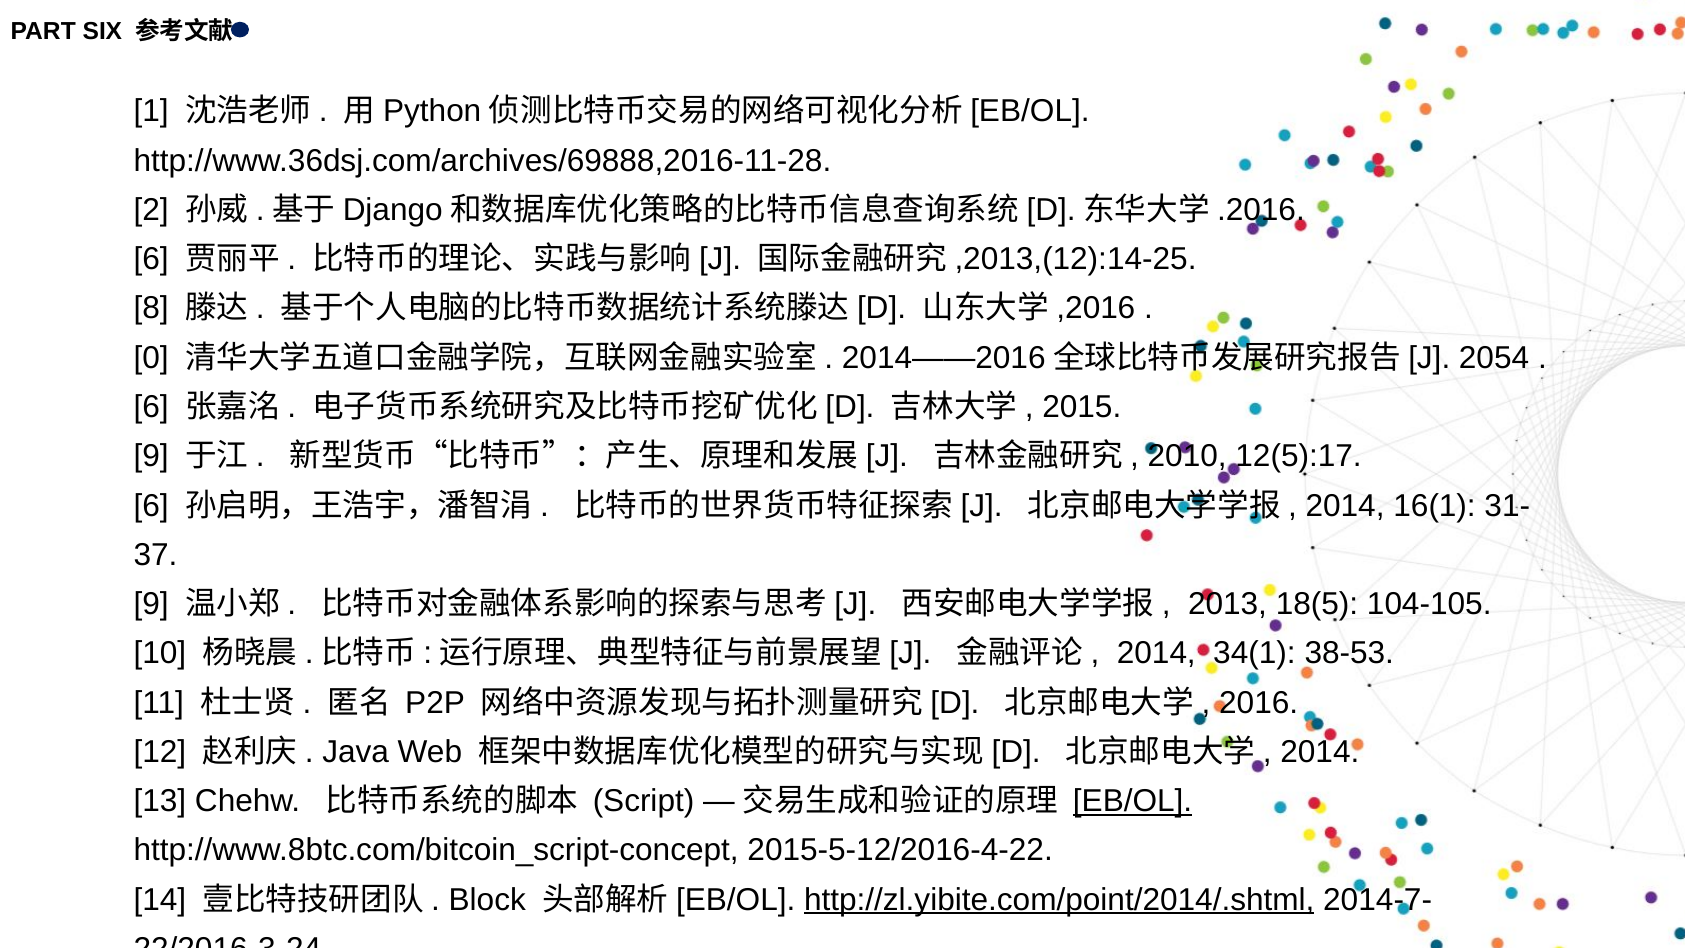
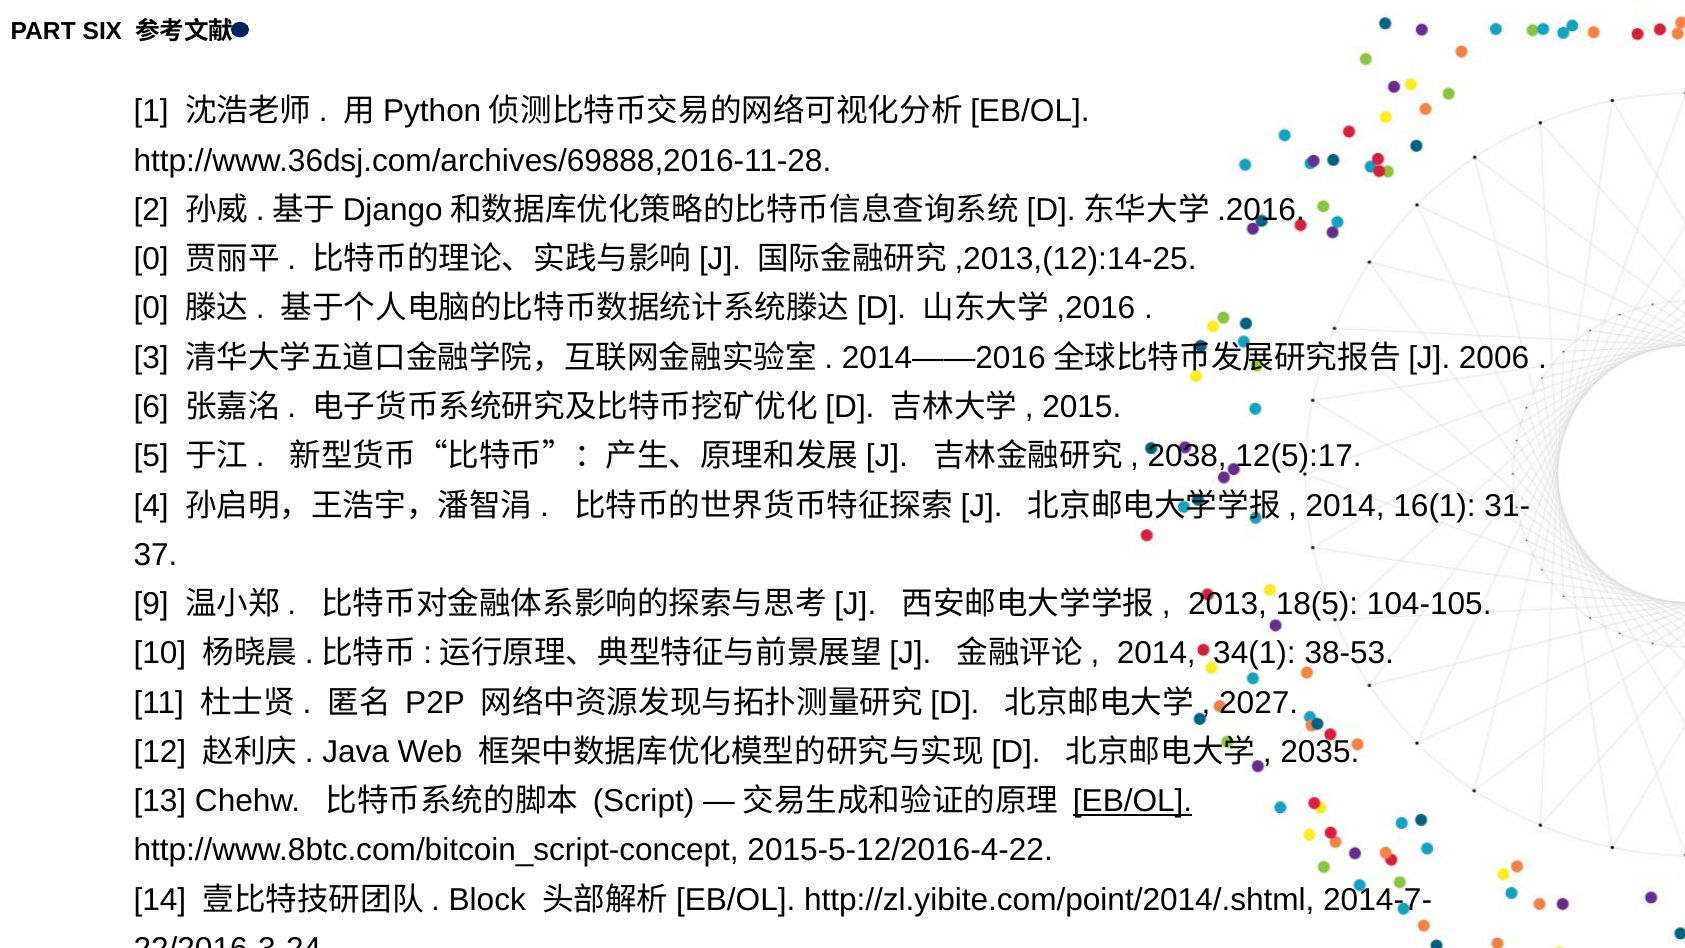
6 at (151, 259): 6 -> 0
8 at (151, 308): 8 -> 0
0: 0 -> 3
2054: 2054 -> 2006
9 at (151, 456): 9 -> 5
2010: 2010 -> 2038
6 at (151, 506): 6 -> 4
2016: 2016 -> 2027
2014 at (1320, 752): 2014 -> 2035
http://zl.yibite.com/point/2014/.shtml underline: present -> none
